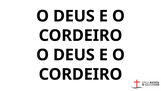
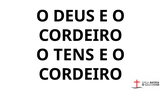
DEUS at (74, 55): DEUS -> TENS
